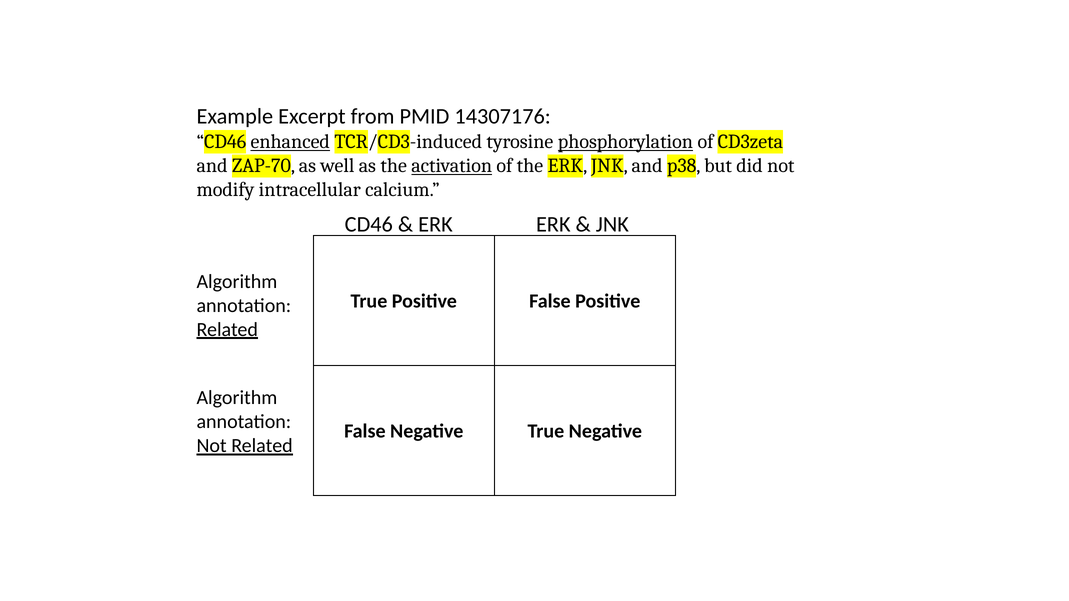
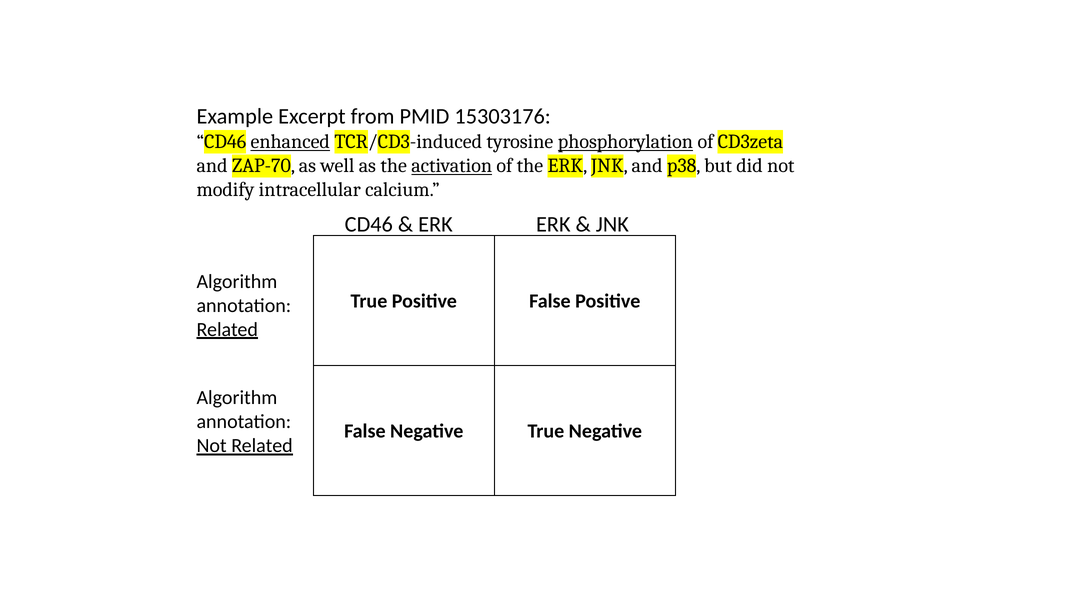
14307176: 14307176 -> 15303176
